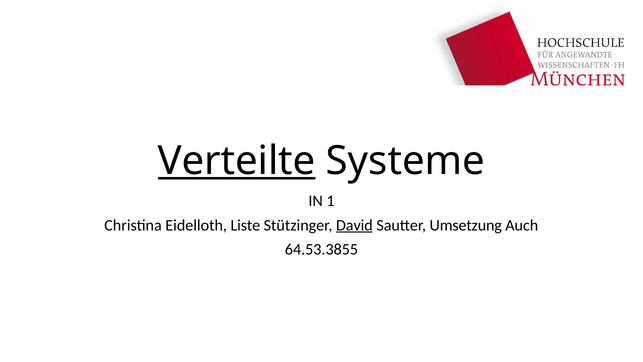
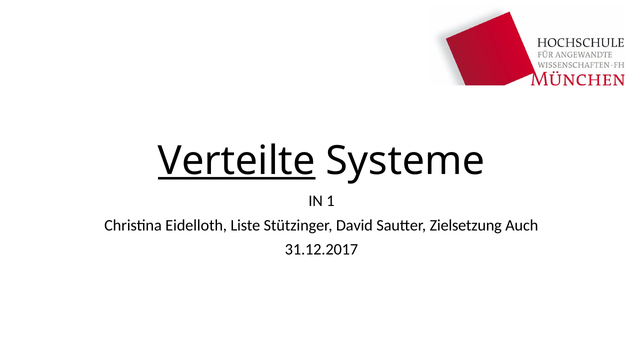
David underline: present -> none
Umsetzung: Umsetzung -> Zielsetzung
64.53.3855: 64.53.3855 -> 31.12.2017
